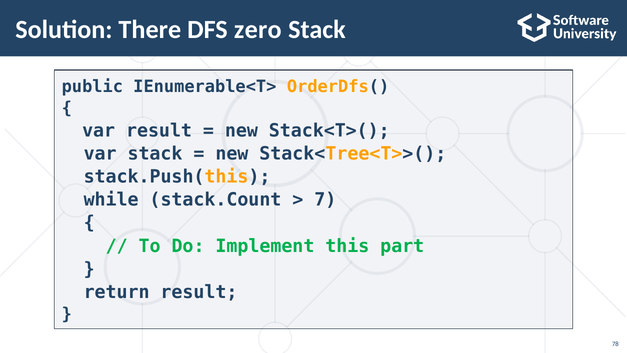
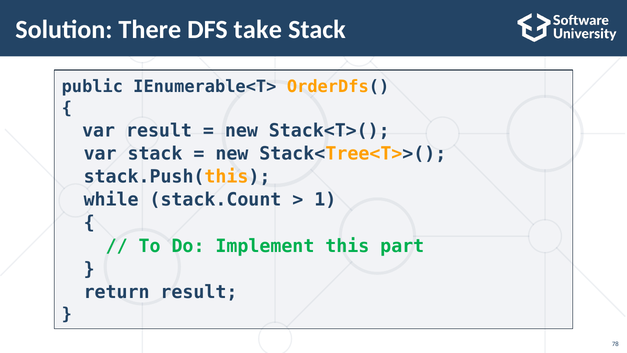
zero: zero -> take
7: 7 -> 1
